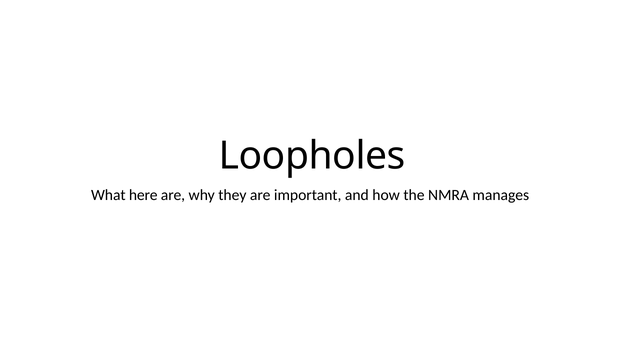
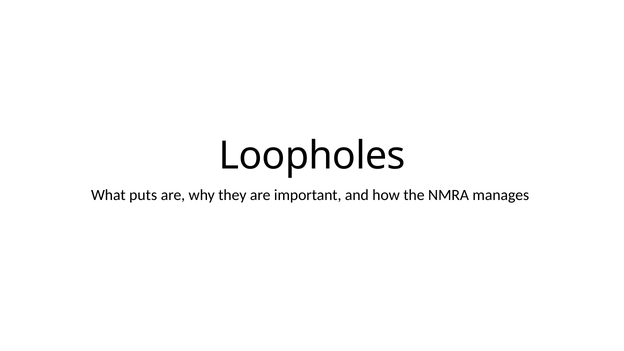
here: here -> puts
